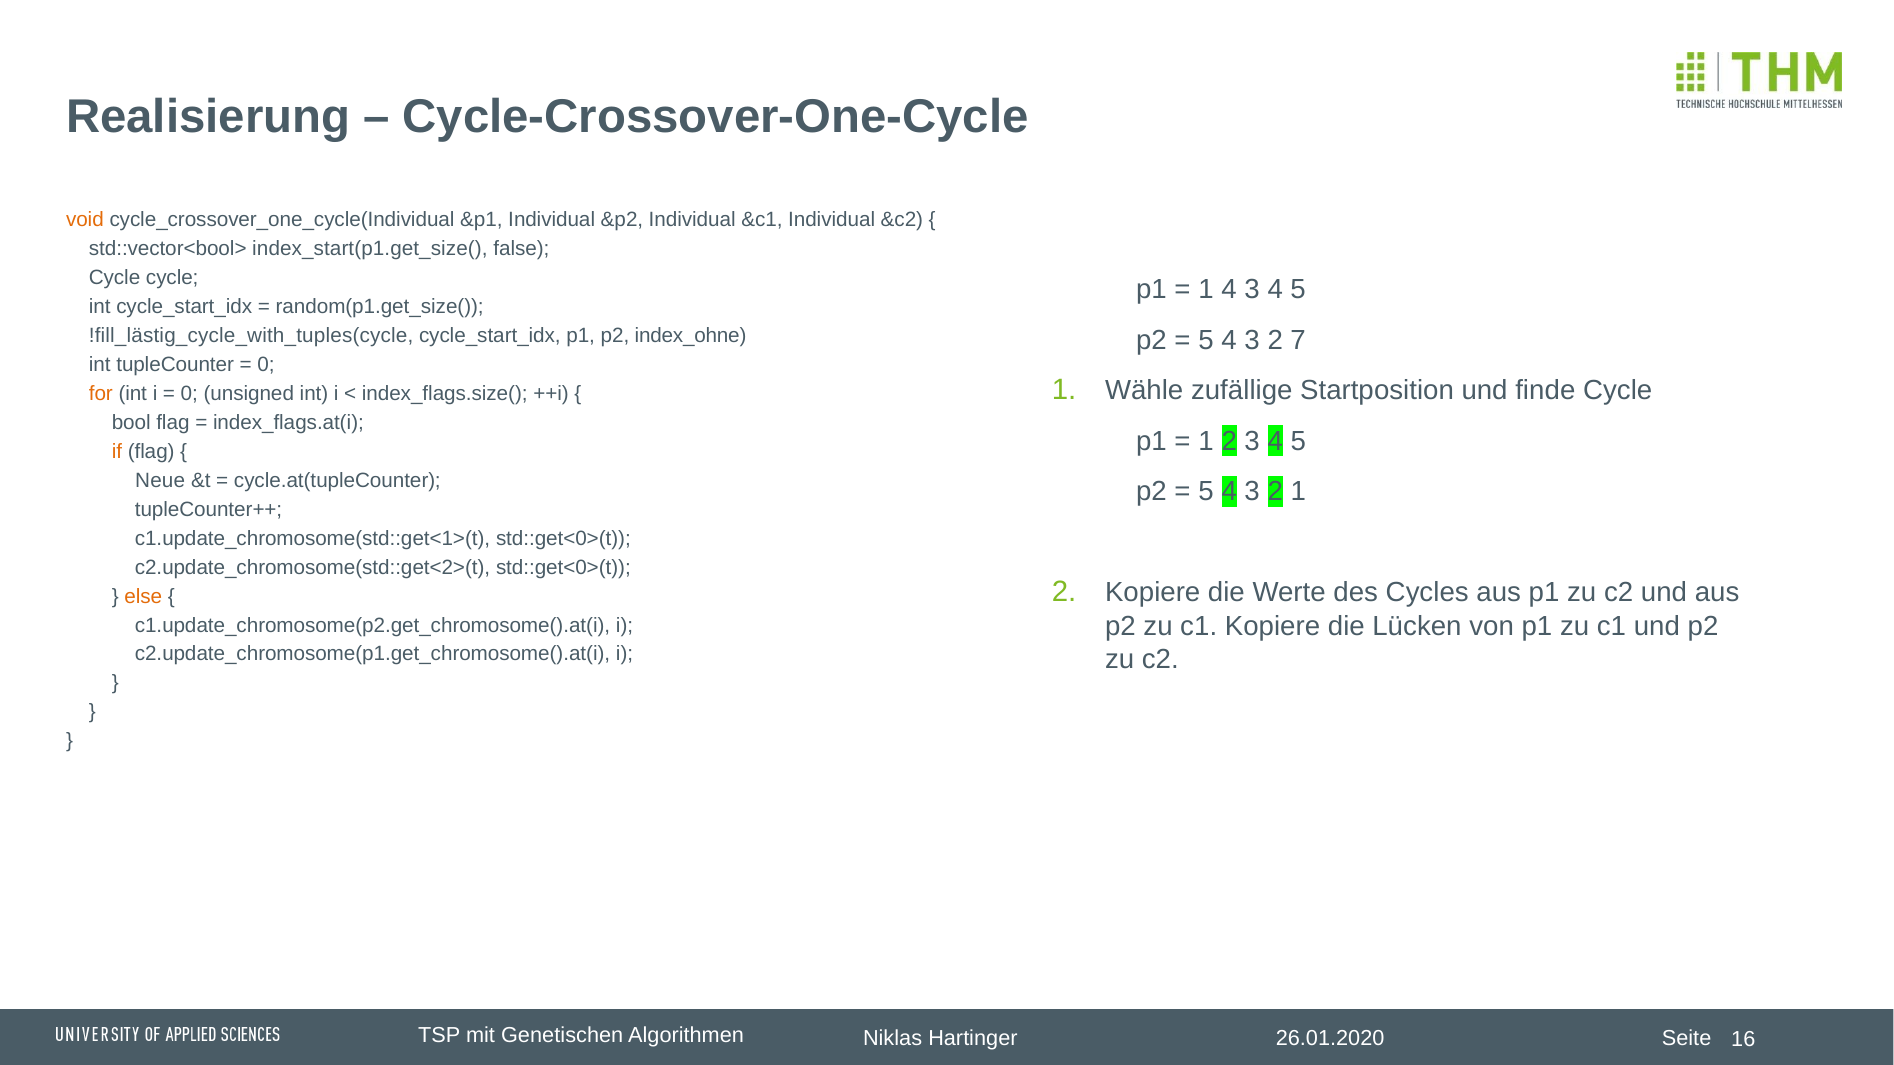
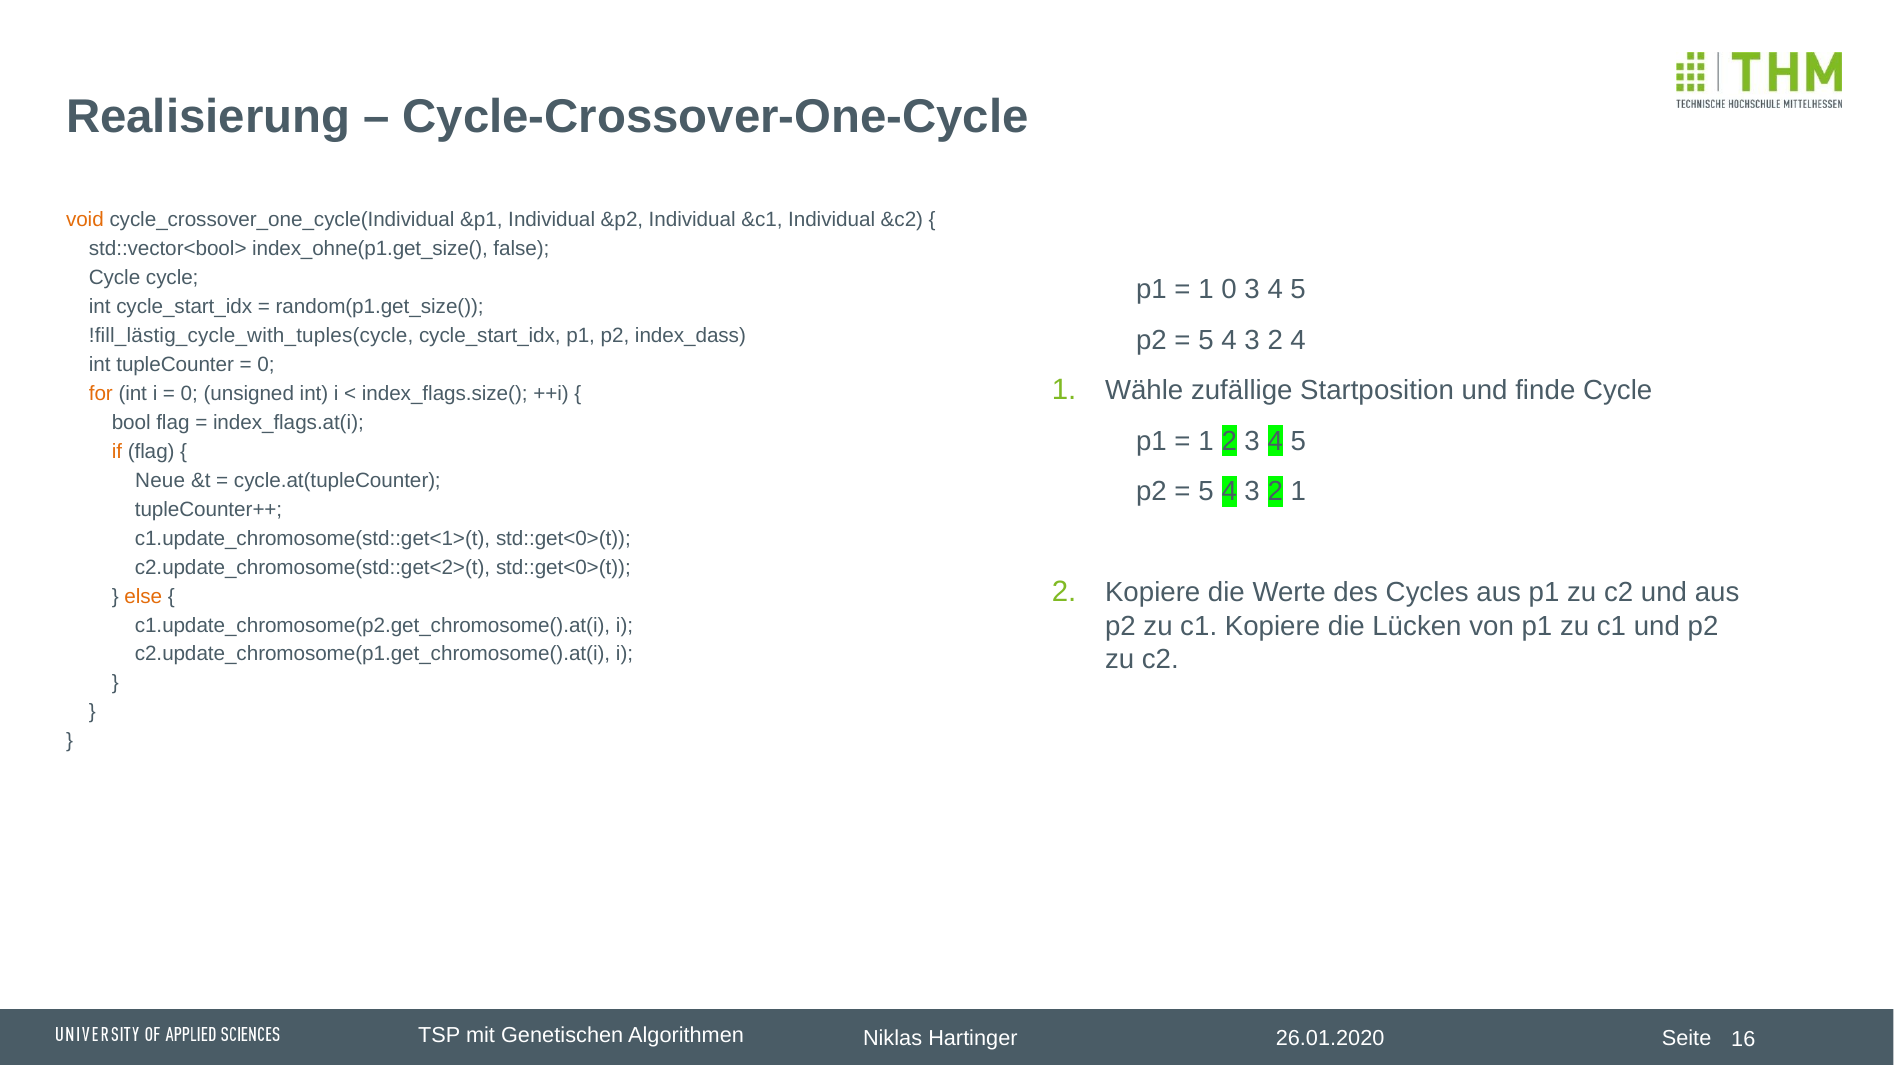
index_start(p1.get_size(: index_start(p1.get_size( -> index_ohne(p1.get_size(
1 4: 4 -> 0
index_ohne: index_ohne -> index_dass
2 7: 7 -> 4
